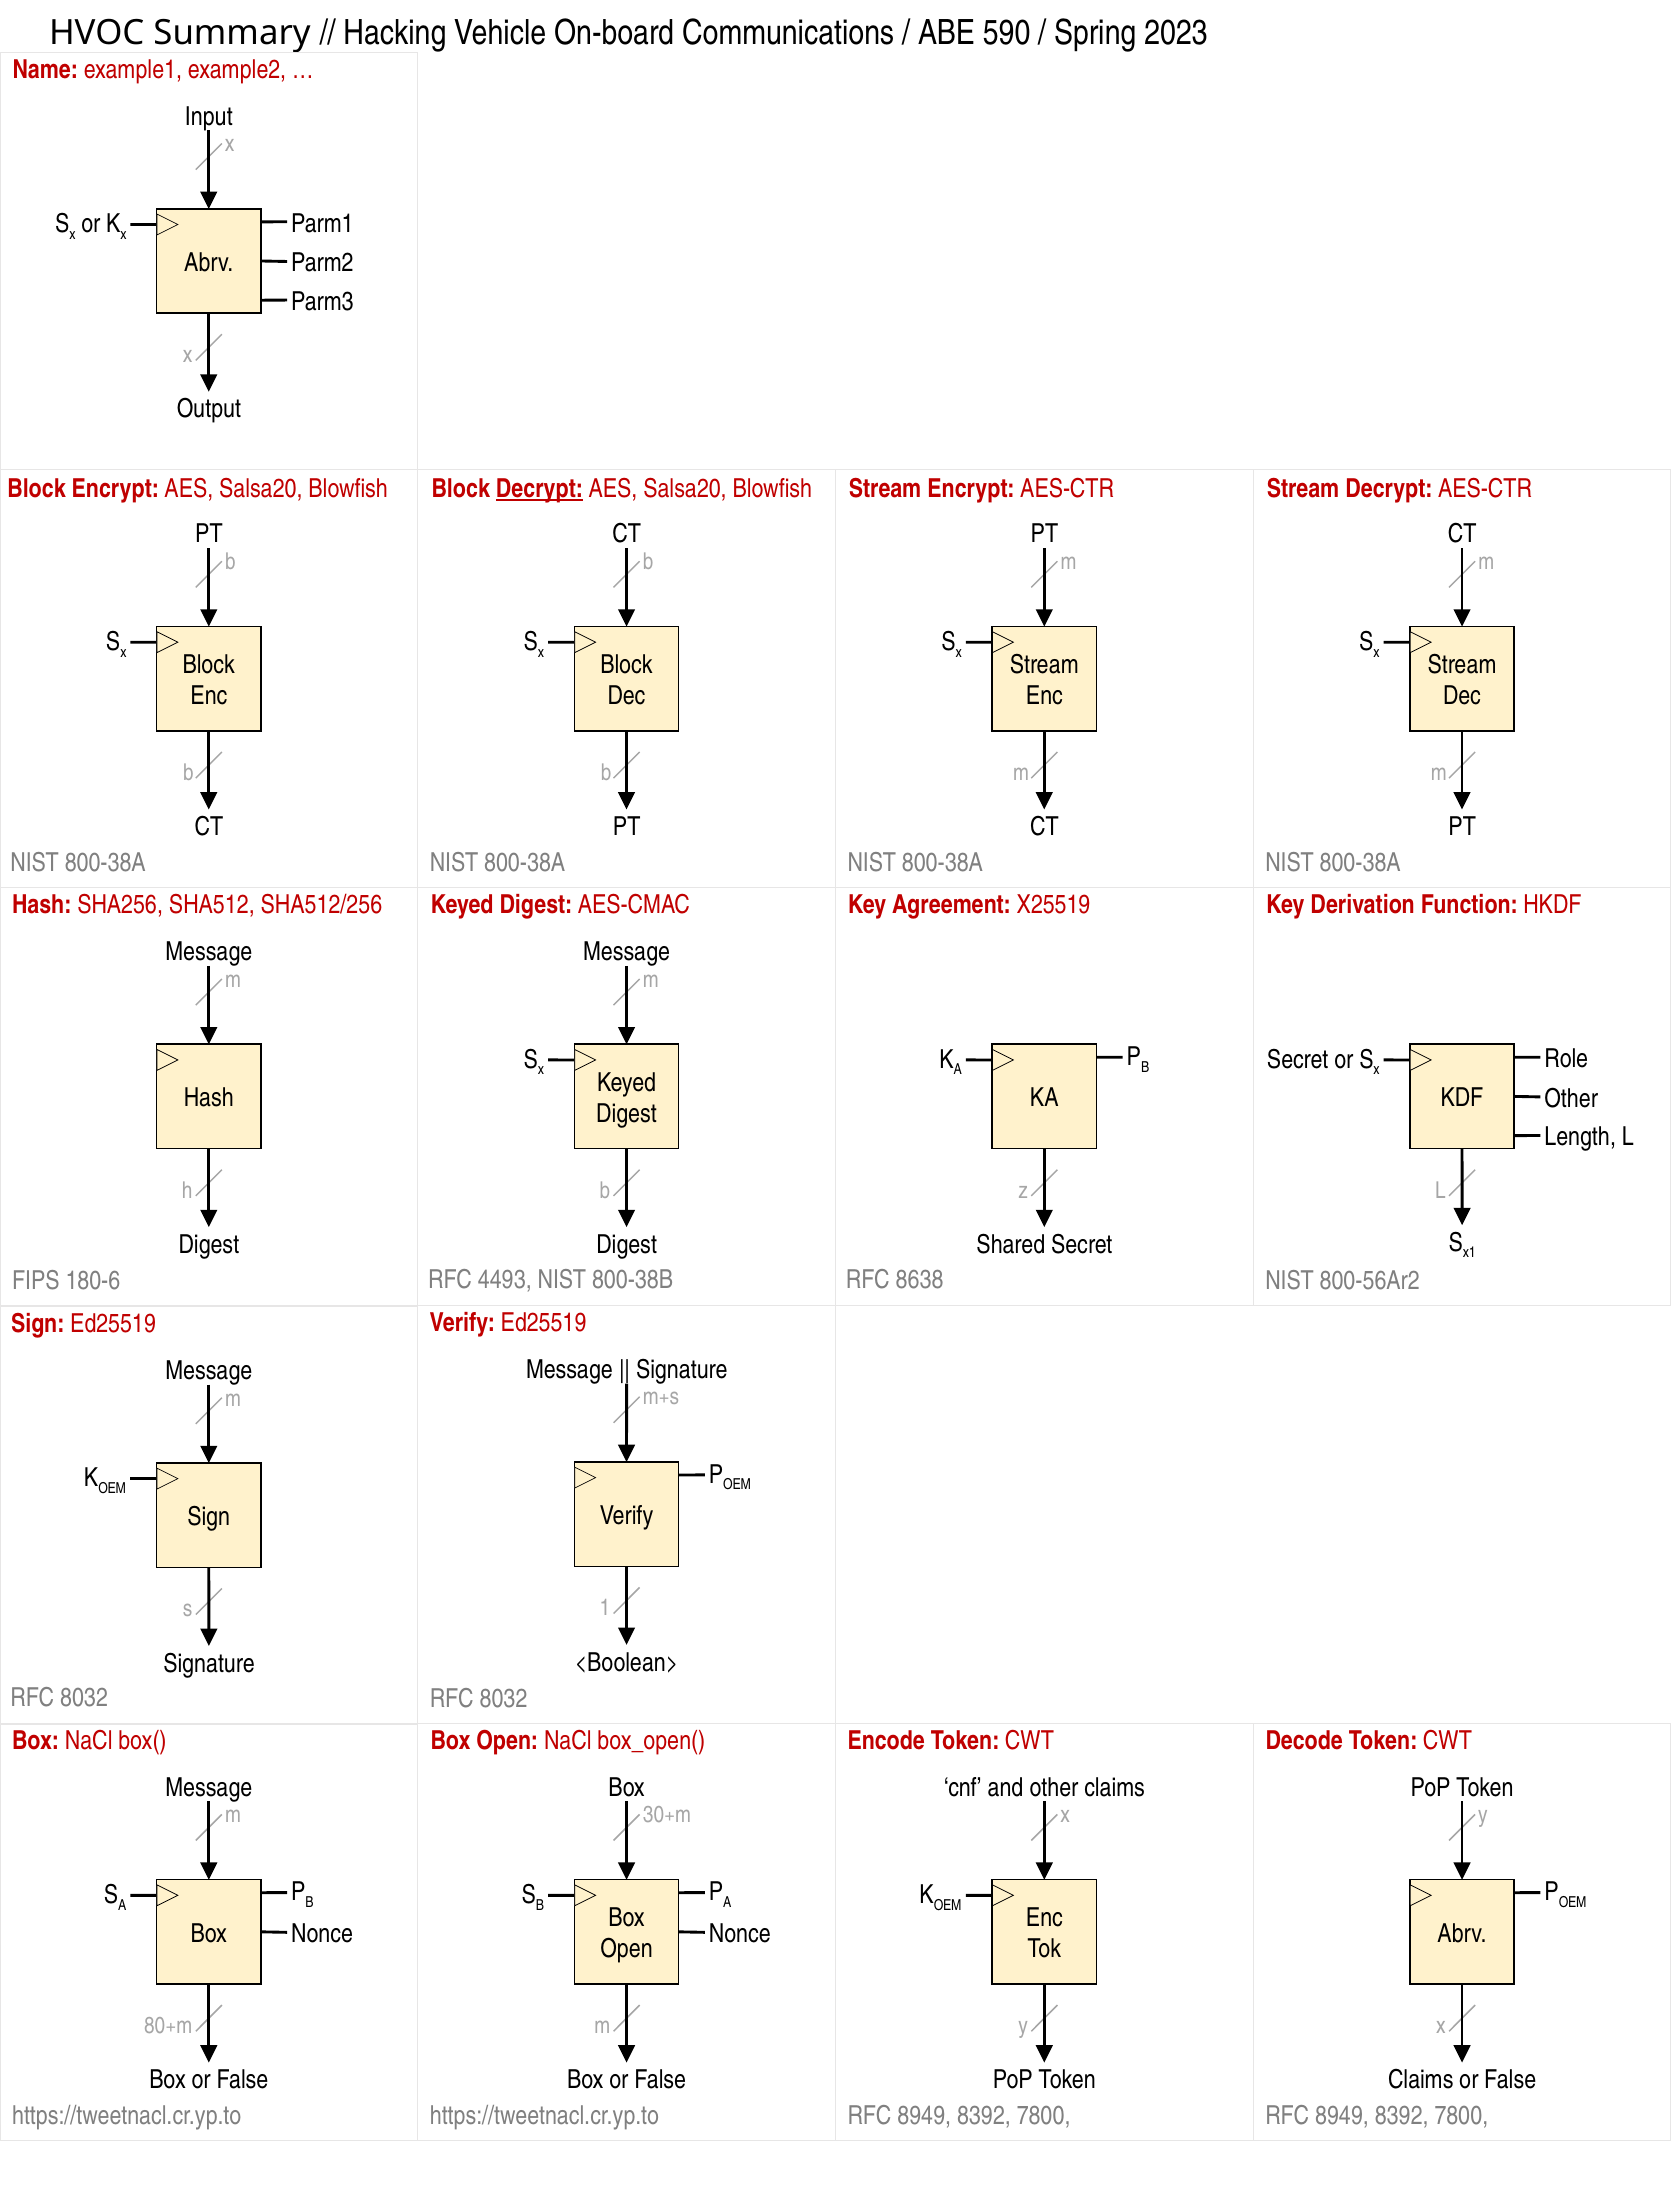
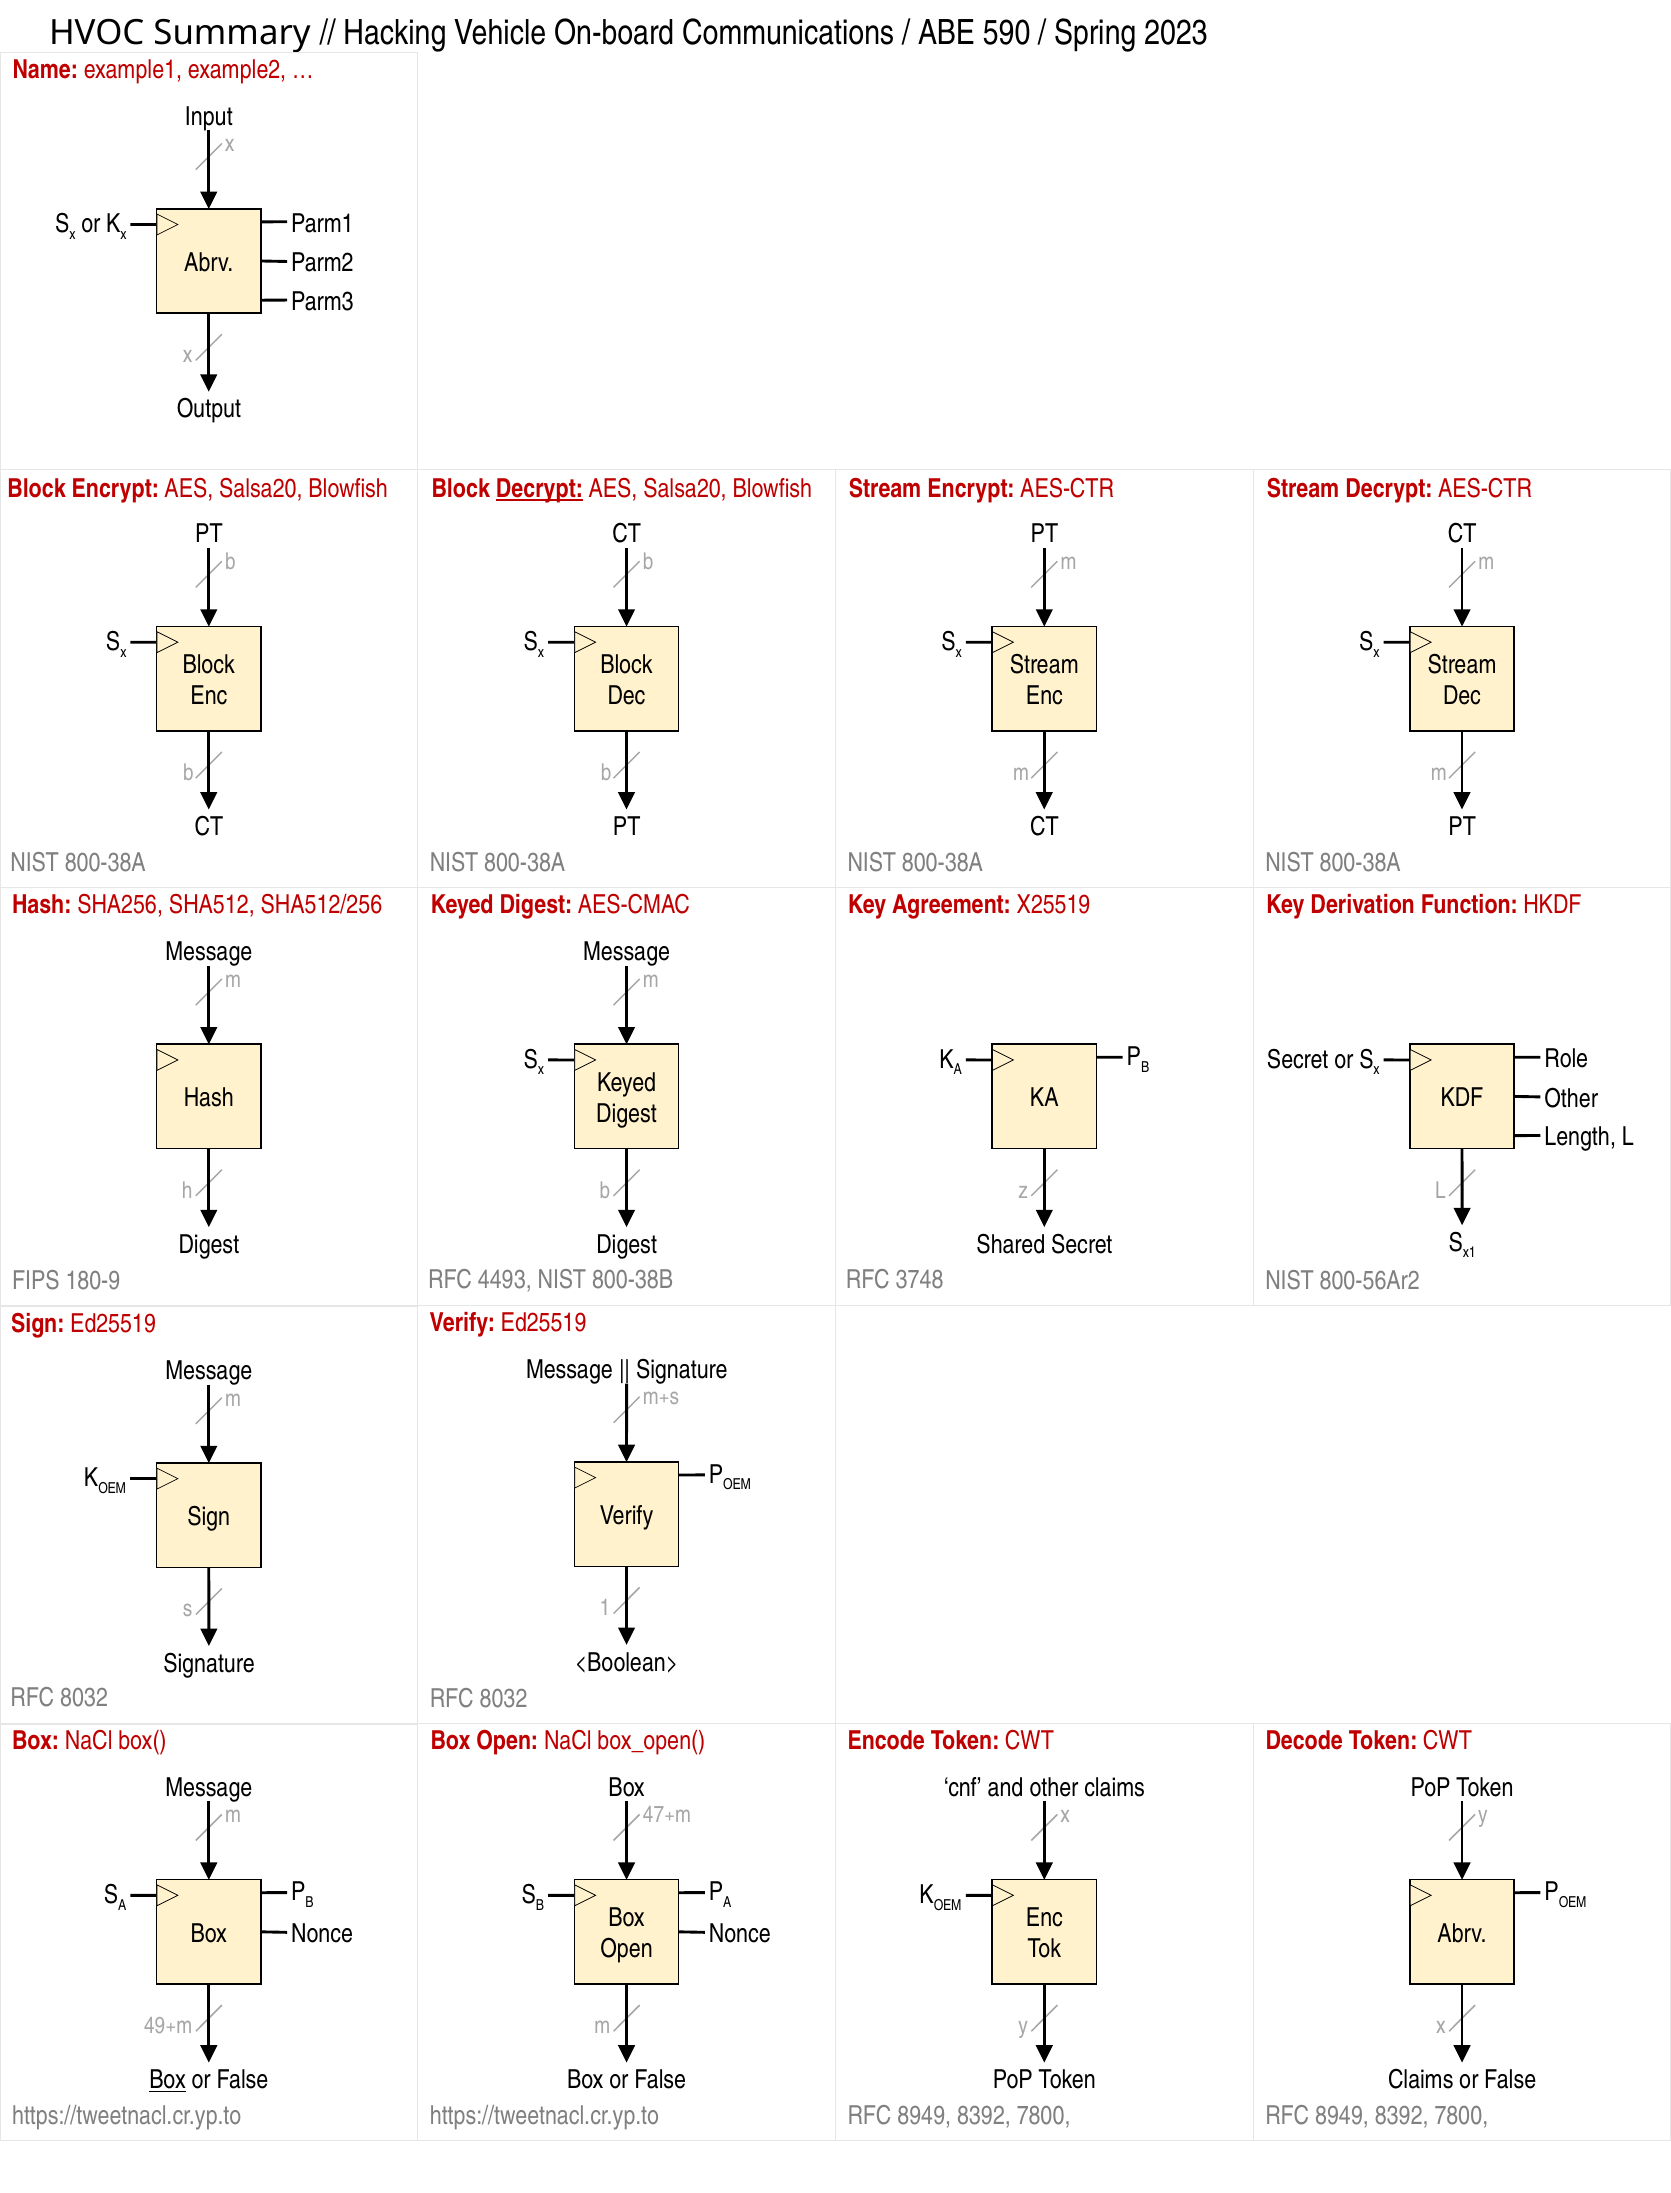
8638: 8638 -> 3748
180-6: 180-6 -> 180-9
30+m: 30+m -> 47+m
80+m: 80+m -> 49+m
Box at (168, 2080) underline: none -> present
